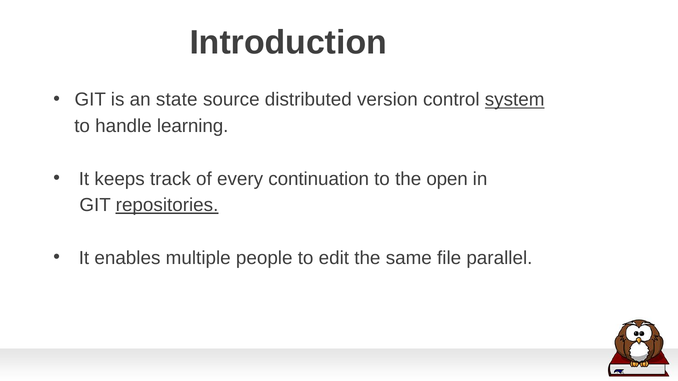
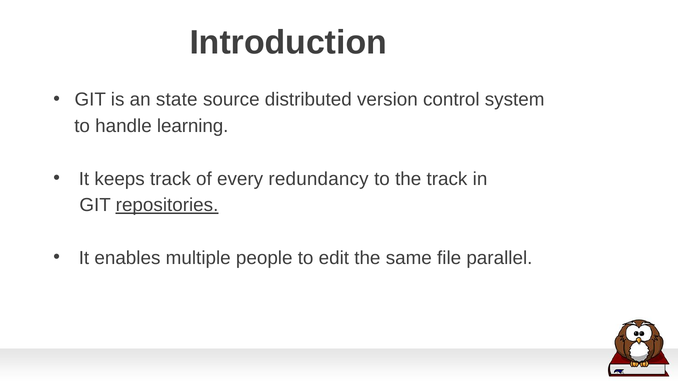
system underline: present -> none
continuation: continuation -> redundancy
the open: open -> track
